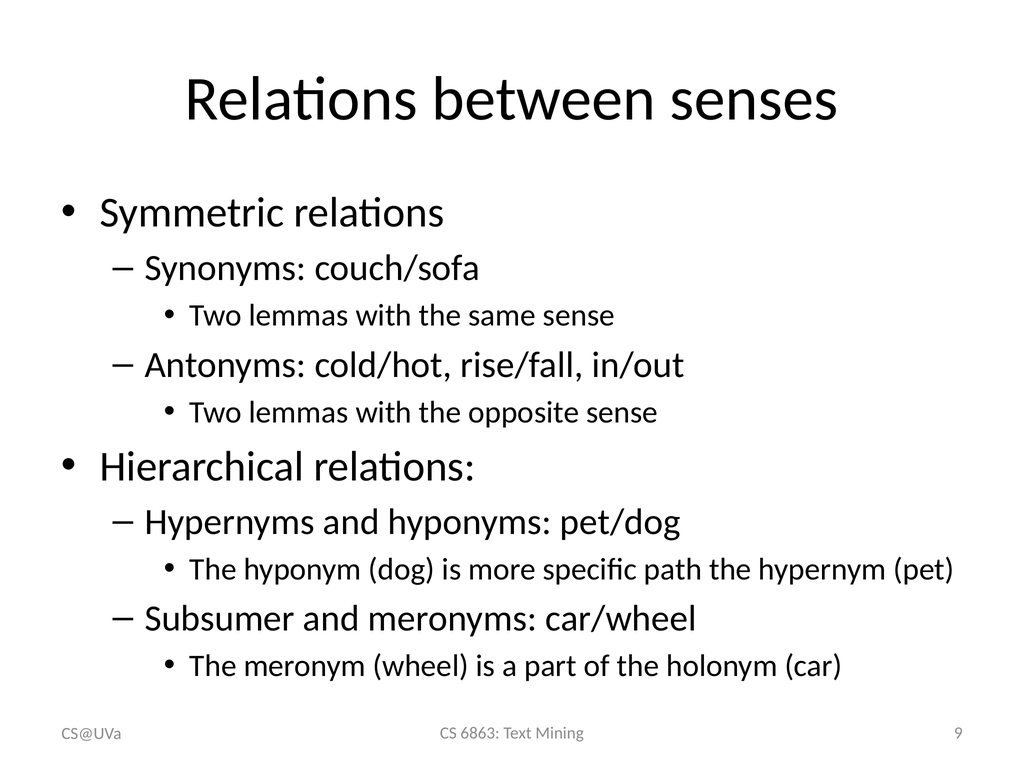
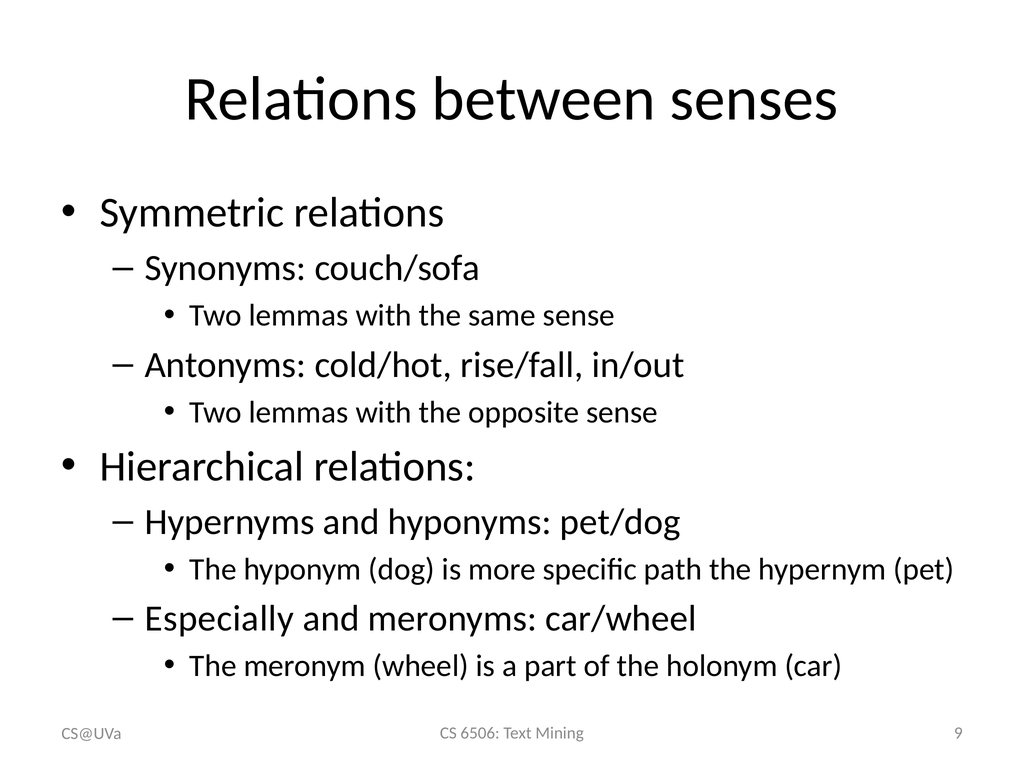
Subsumer: Subsumer -> Especially
6863: 6863 -> 6506
